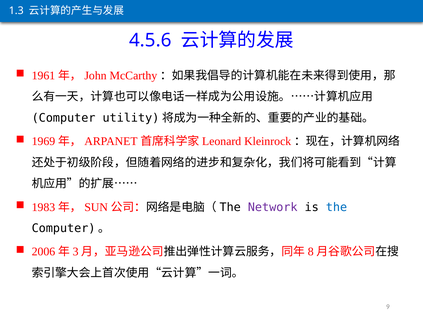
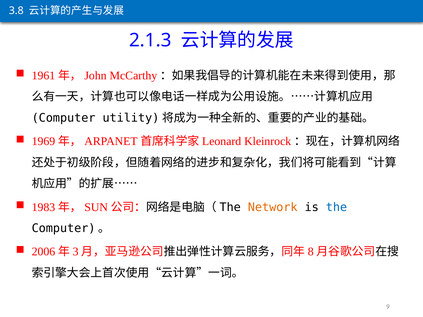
1.3: 1.3 -> 3.8
4.5.6: 4.5.6 -> 2.1.3
Network colour: purple -> orange
